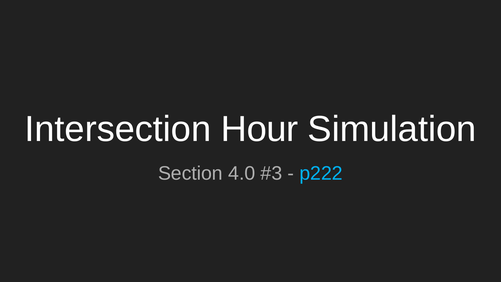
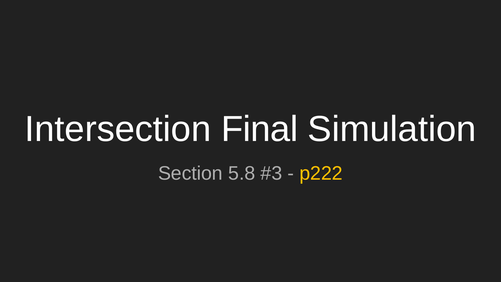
Hour: Hour -> Final
4.0: 4.0 -> 5.8
p222 colour: light blue -> yellow
